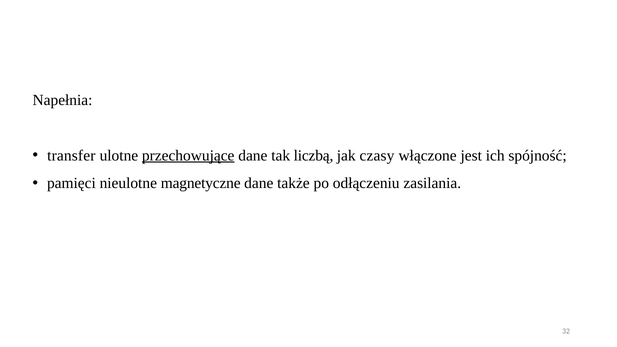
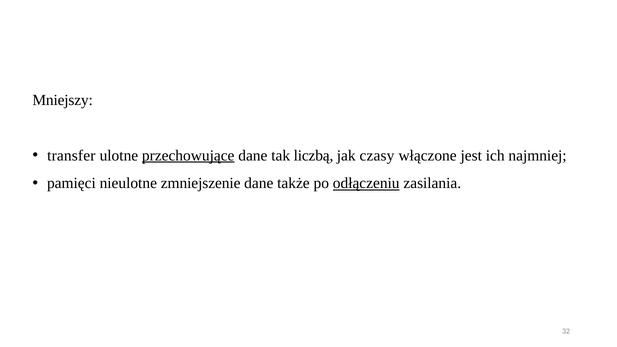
Napełnia: Napełnia -> Mniejszy
spójność: spójność -> najmniej
magnetyczne: magnetyczne -> zmniejszenie
odłączeniu underline: none -> present
